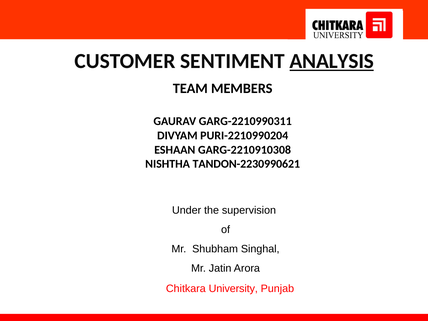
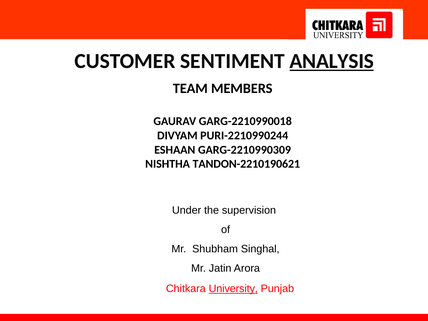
GARG-2210990311: GARG-2210990311 -> GARG-2210990018
PURI-2210990204: PURI-2210990204 -> PURI-2210990244
GARG-2210910308: GARG-2210910308 -> GARG-2210990309
TANDON-2230990621: TANDON-2230990621 -> TANDON-2210190621
University underline: none -> present
